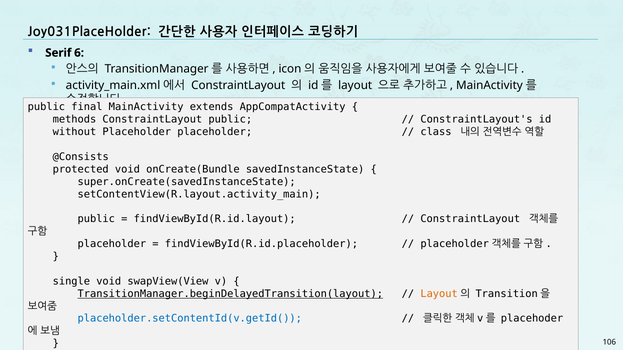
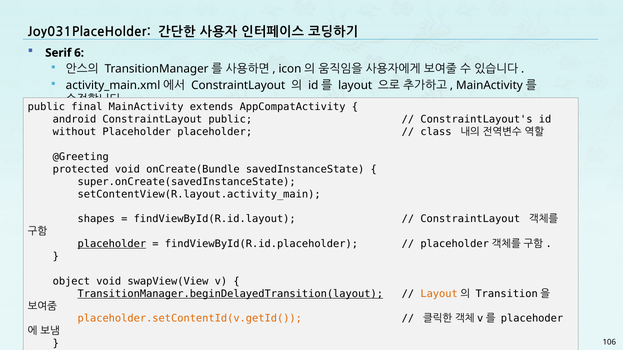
methods: methods -> android
@Consists: @Consists -> @Greeting
public at (96, 219): public -> shapes
placeholder at (112, 244) underline: none -> present
single: single -> object
placeholder.setContentId(v.getId( colour: blue -> orange
